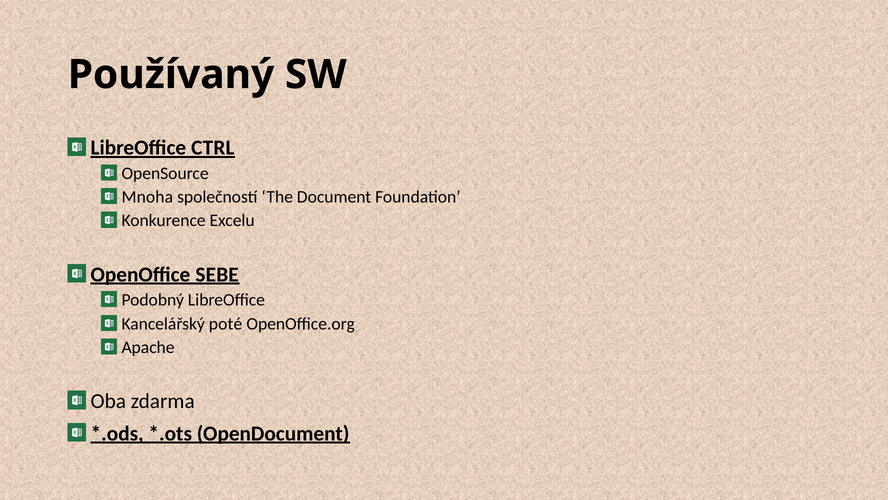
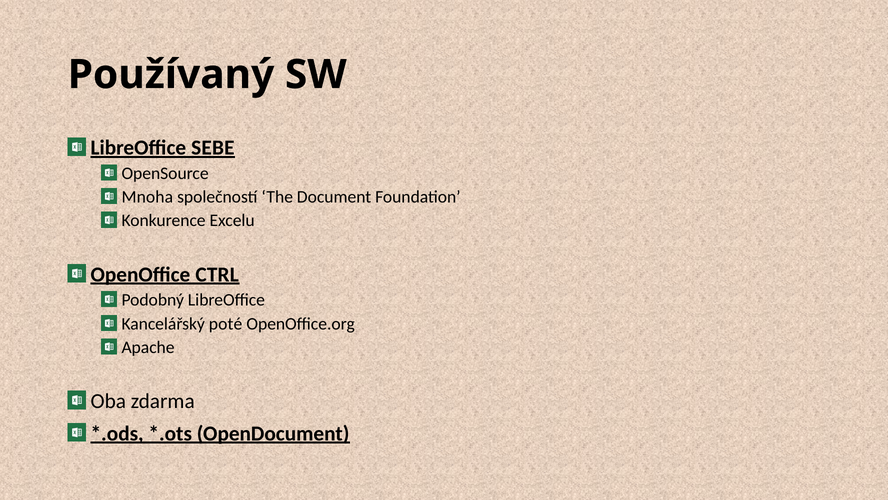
CTRL: CTRL -> SEBE
SEBE: SEBE -> CTRL
